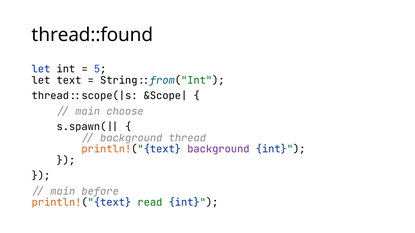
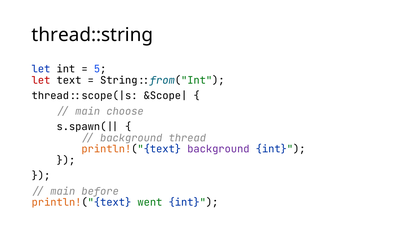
thread::found: thread::found -> thread::string
let at (41, 80) colour: black -> red
read: read -> went
